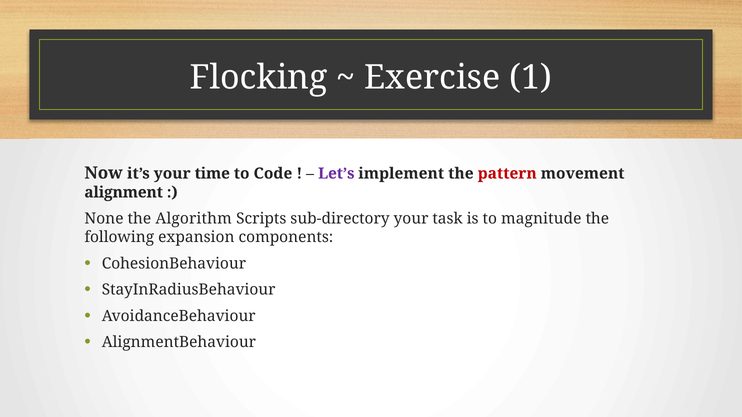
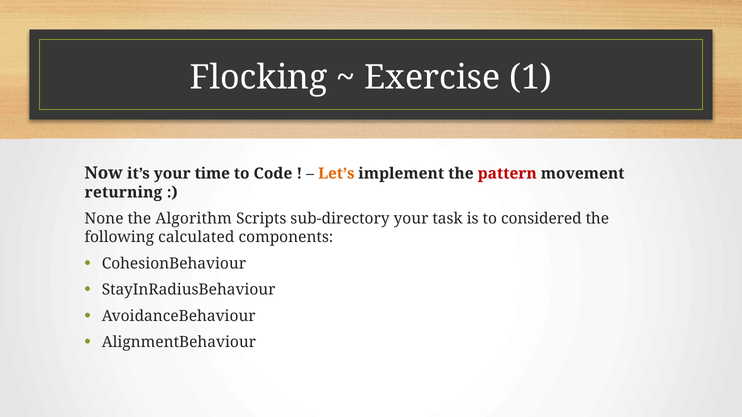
Let’s colour: purple -> orange
alignment: alignment -> returning
magnitude: magnitude -> considered
expansion: expansion -> calculated
